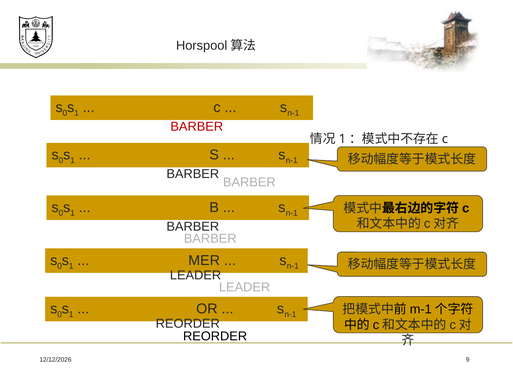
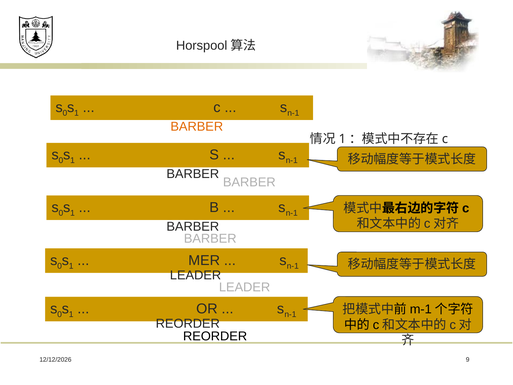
BARBER at (197, 127) colour: red -> orange
